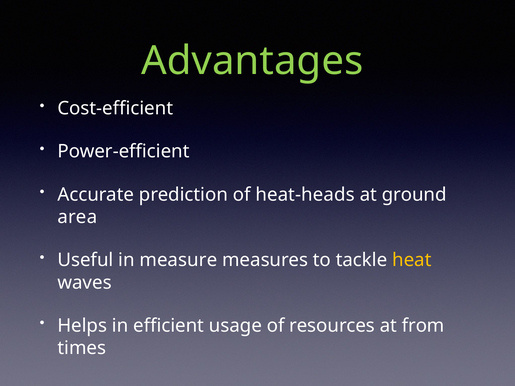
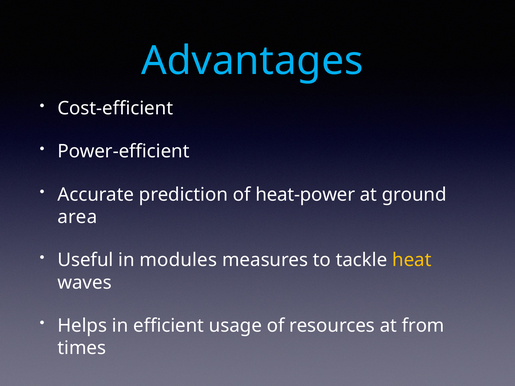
Advantages colour: light green -> light blue
heat-heads: heat-heads -> heat-power
measure: measure -> modules
